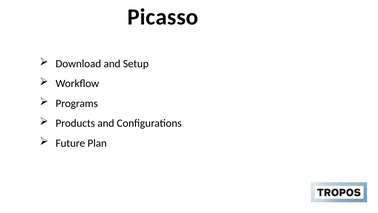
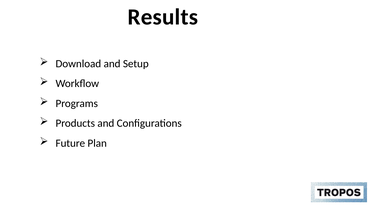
Picasso: Picasso -> Results
